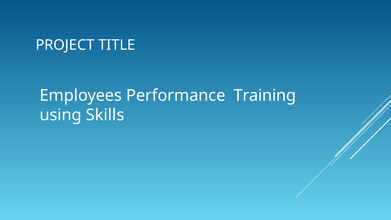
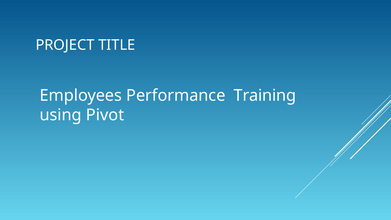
Skills: Skills -> Pivot
